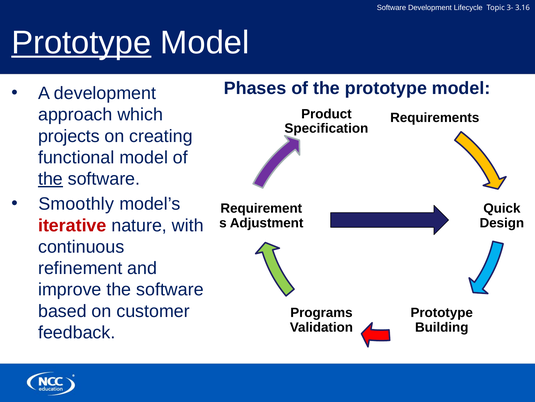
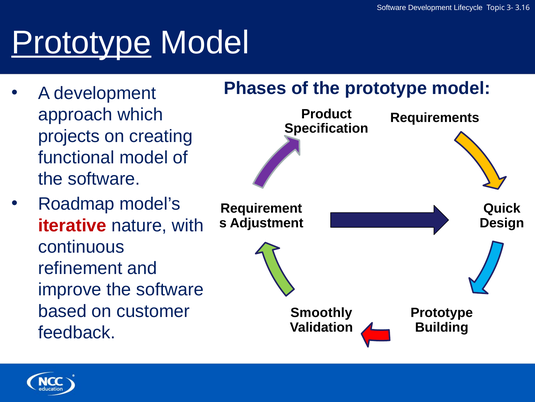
the at (51, 179) underline: present -> none
Smoothly: Smoothly -> Roadmap
Programs: Programs -> Smoothly
